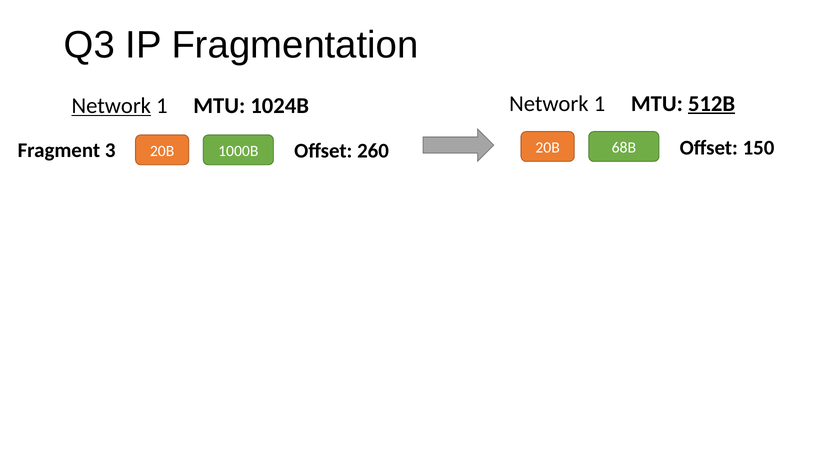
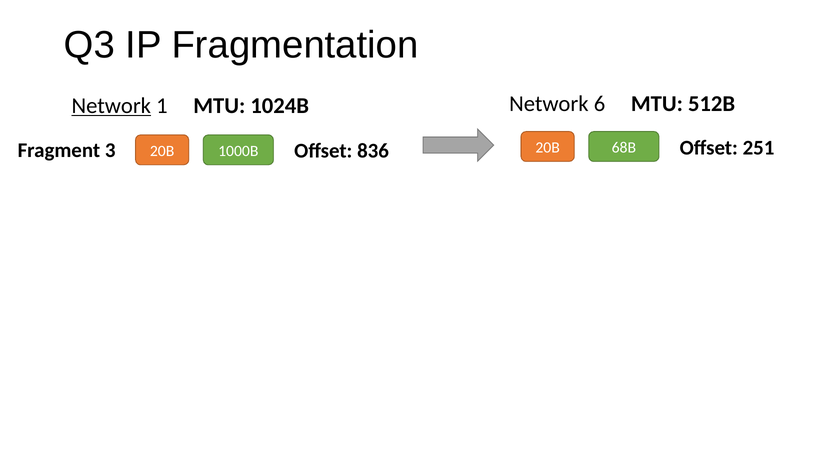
1024B Network 1: 1 -> 6
512B underline: present -> none
260: 260 -> 836
150: 150 -> 251
